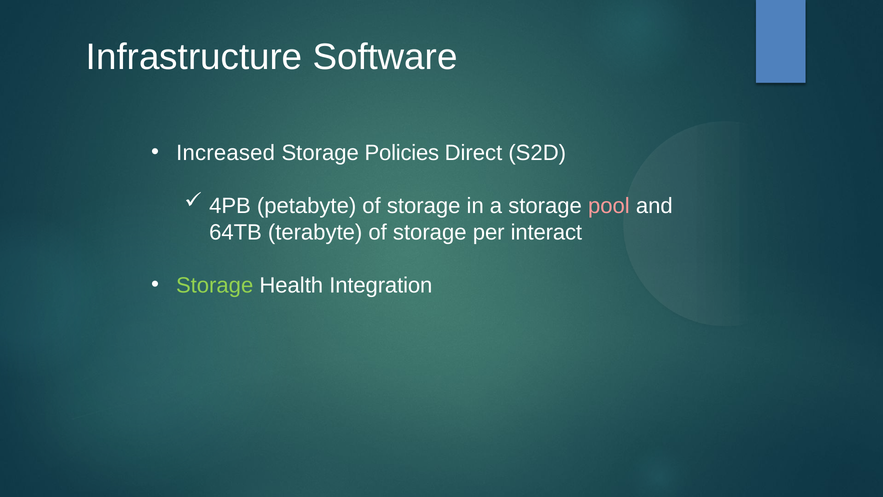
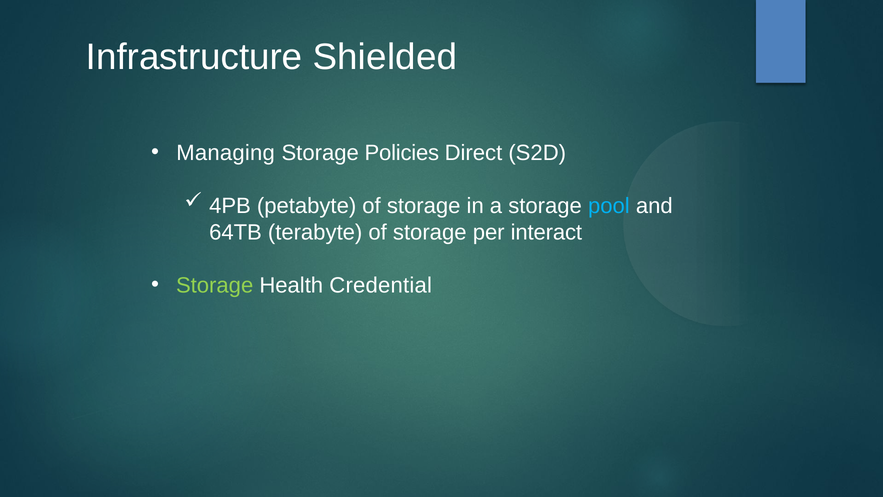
Software: Software -> Shielded
Increased: Increased -> Managing
pool colour: pink -> light blue
Integration: Integration -> Credential
